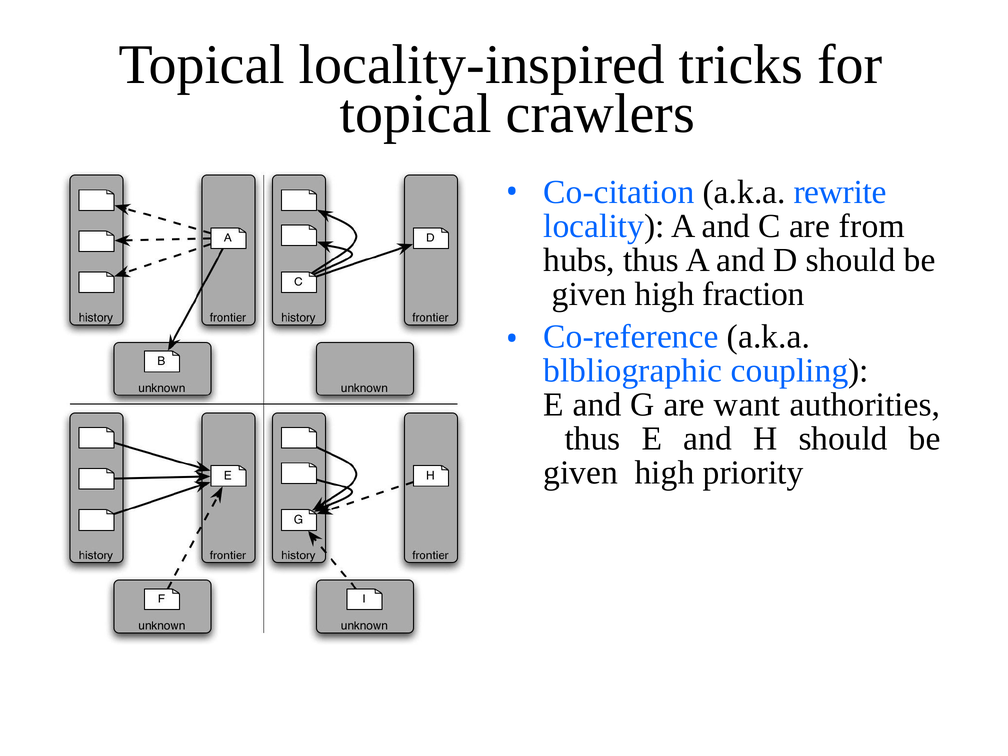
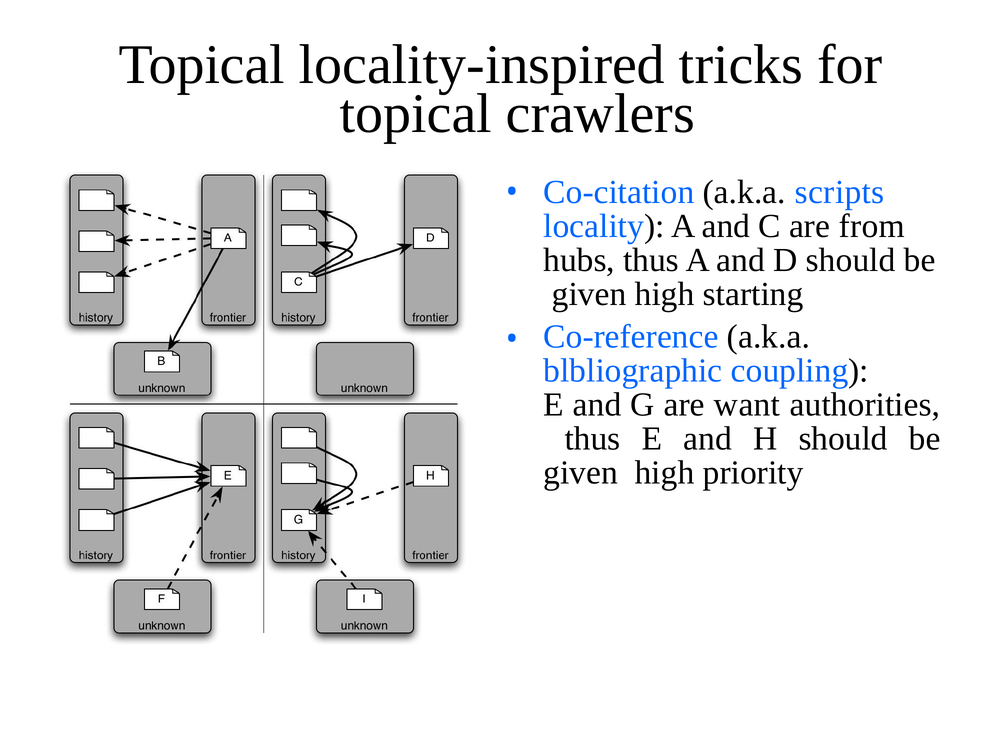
rewrite: rewrite -> scripts
fraction: fraction -> starting
